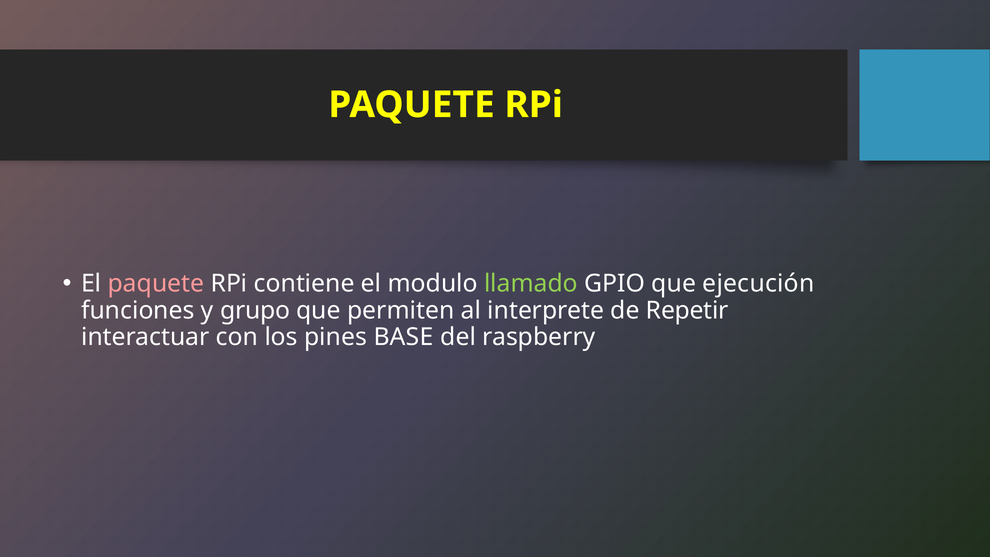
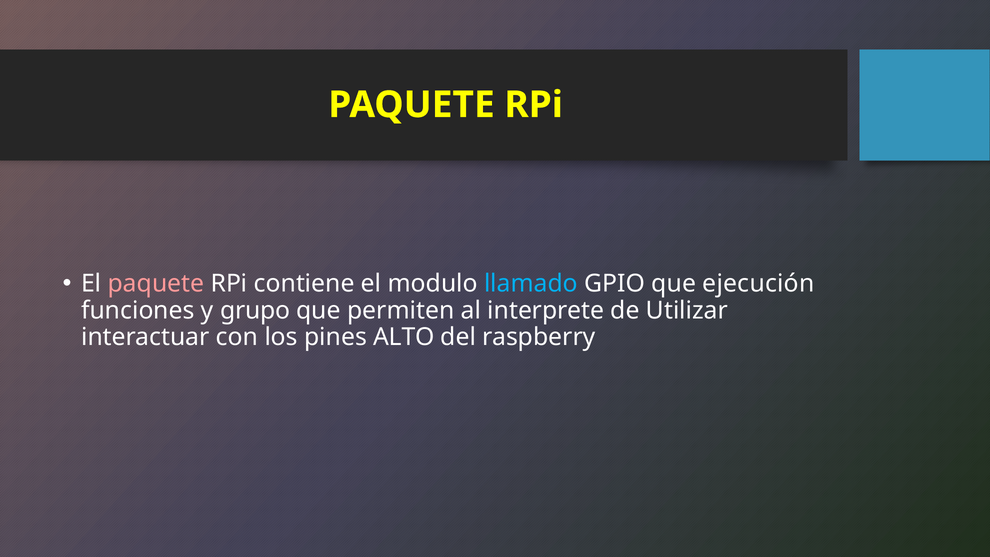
llamado colour: light green -> light blue
Repetir: Repetir -> Utilizar
BASE: BASE -> ALTO
